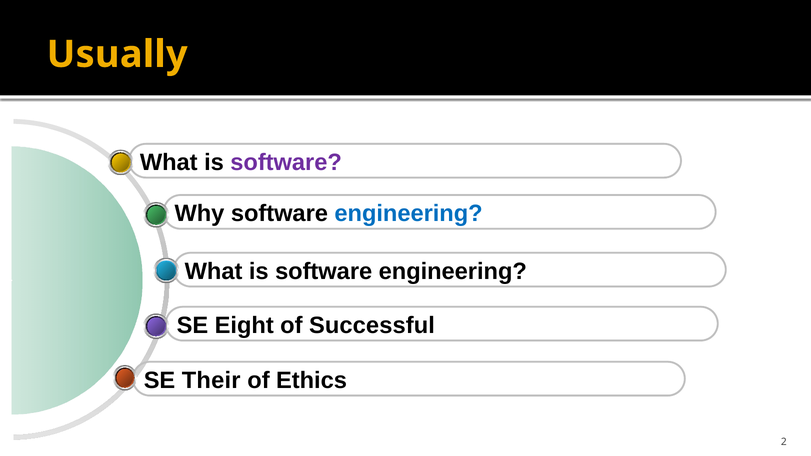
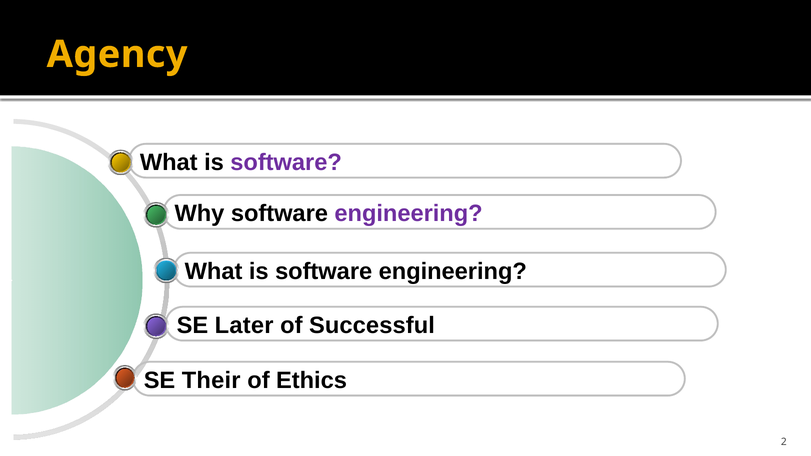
Usually: Usually -> Agency
engineering at (409, 214) colour: blue -> purple
Eight: Eight -> Later
